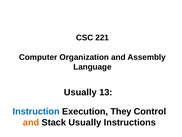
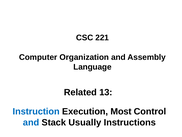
Usually at (80, 92): Usually -> Related
They: They -> Most
and at (31, 122) colour: orange -> blue
